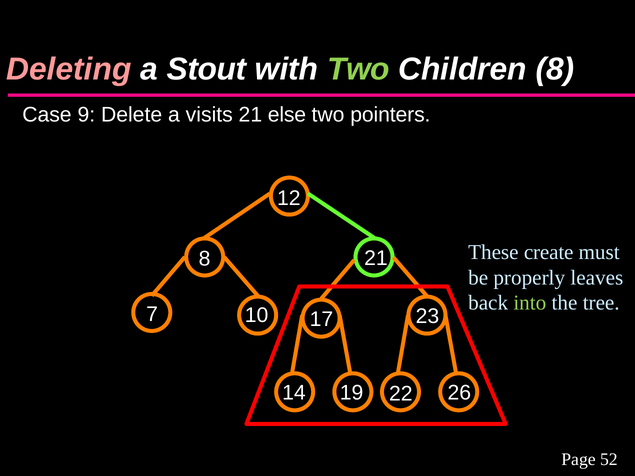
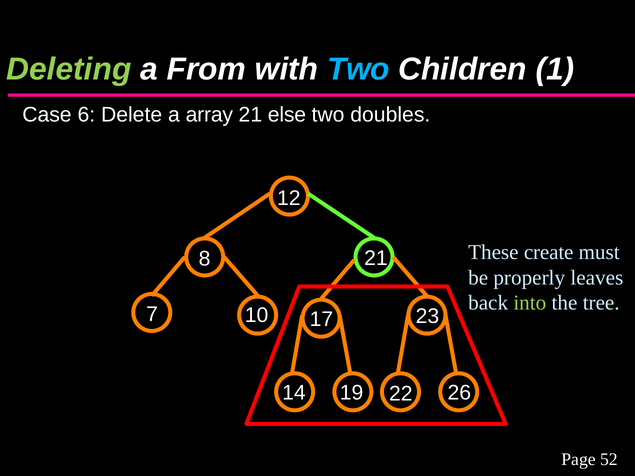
Deleting colour: pink -> light green
Stout: Stout -> From
Two at (358, 69) colour: light green -> light blue
Children 8: 8 -> 1
9: 9 -> 6
visits: visits -> array
pointers: pointers -> doubles
